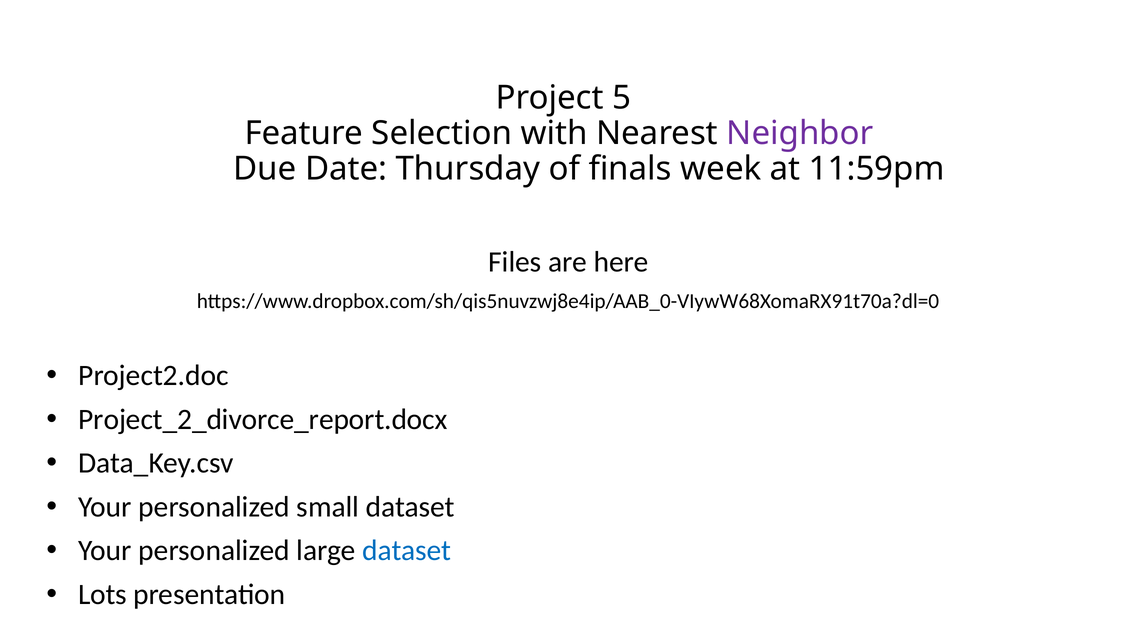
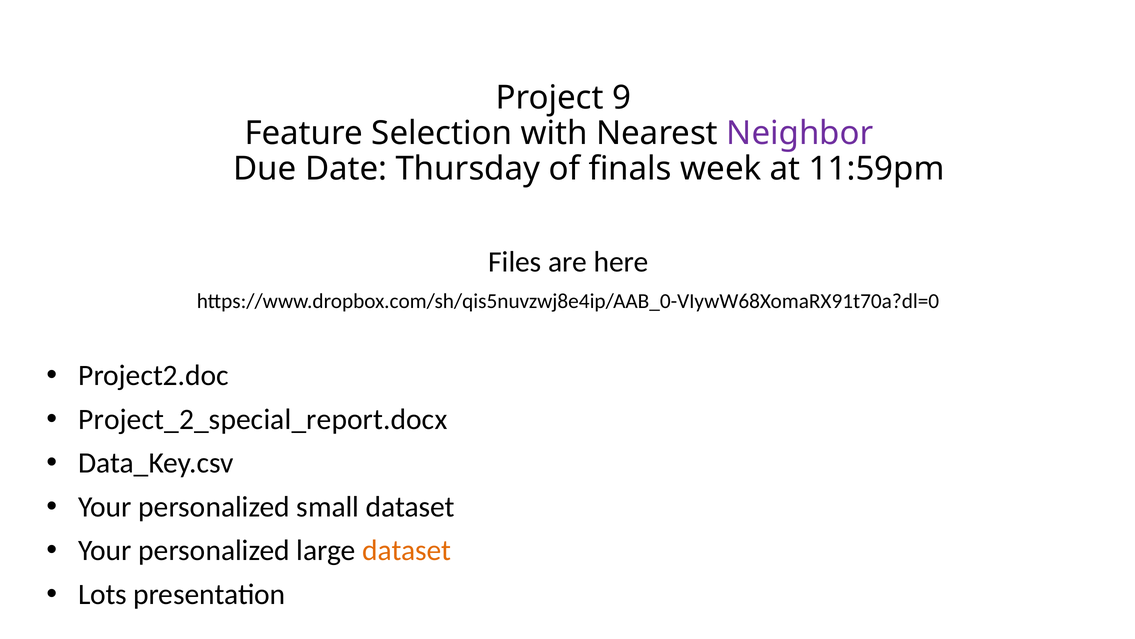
5: 5 -> 9
Project_2_divorce_report.docx: Project_2_divorce_report.docx -> Project_2_special_report.docx
dataset at (407, 550) colour: blue -> orange
